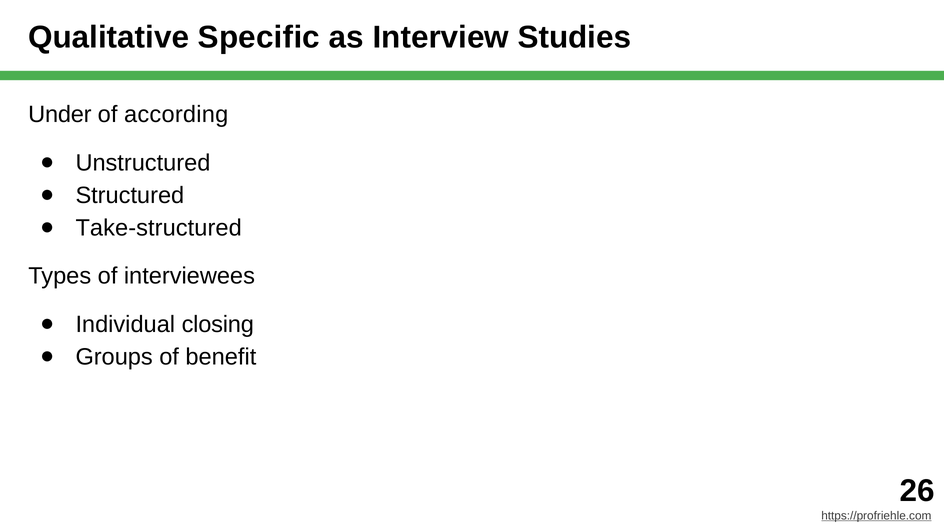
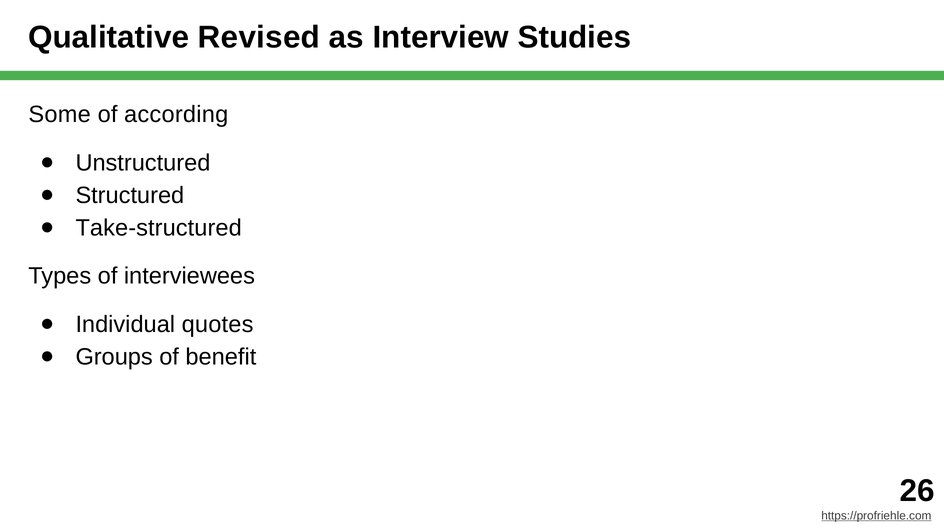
Specific: Specific -> Revised
Under: Under -> Some
closing: closing -> quotes
